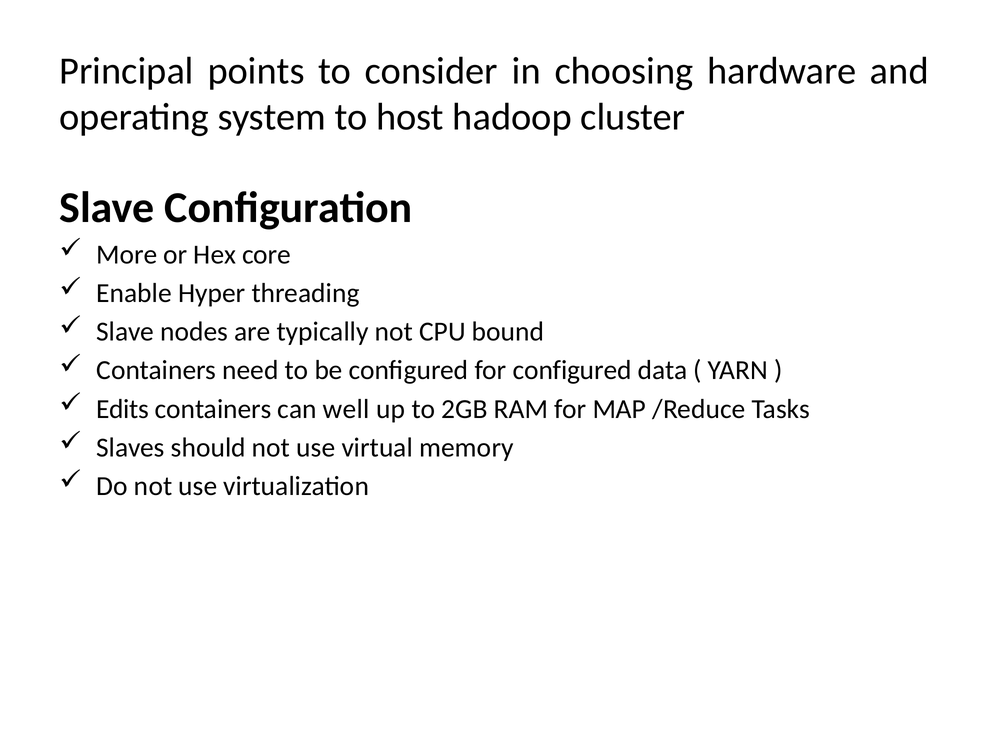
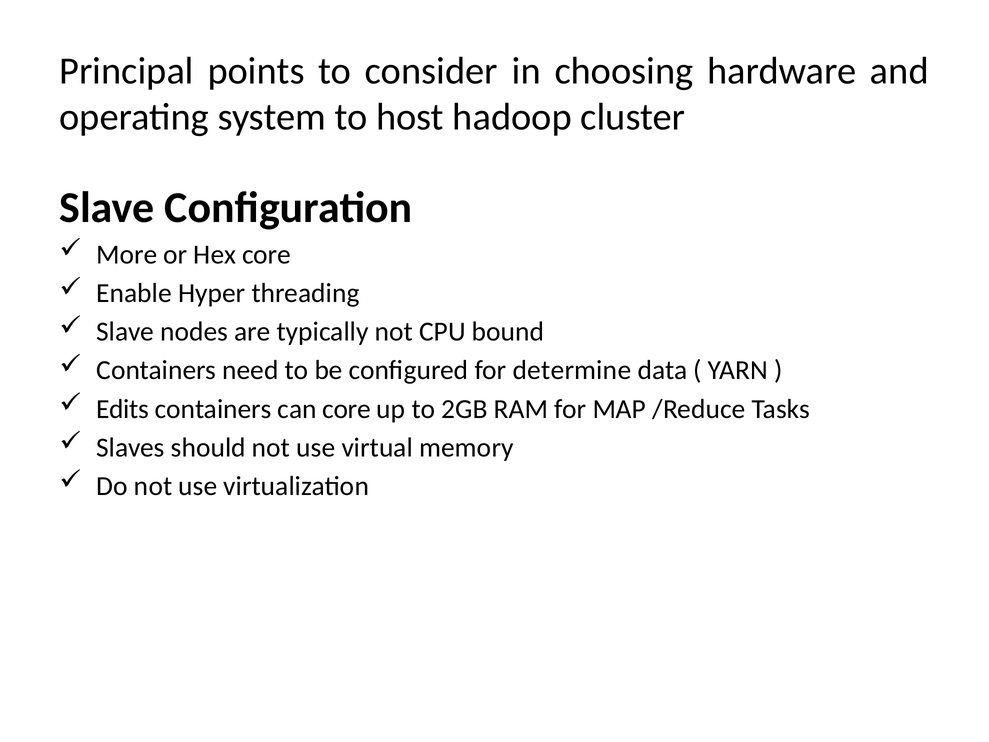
for configured: configured -> determine
can well: well -> core
